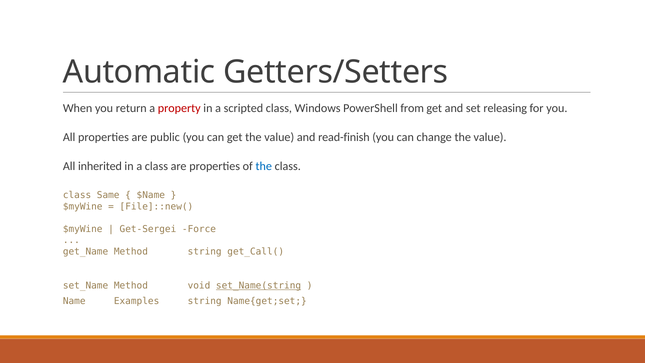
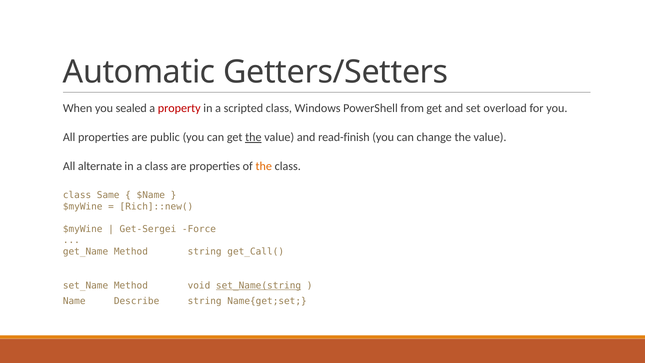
return: return -> sealed
releasing: releasing -> overload
the at (253, 137) underline: none -> present
inherited: inherited -> alternate
the at (264, 166) colour: blue -> orange
File]::new(: File]::new( -> Rich]::new(
Examples: Examples -> Describe
